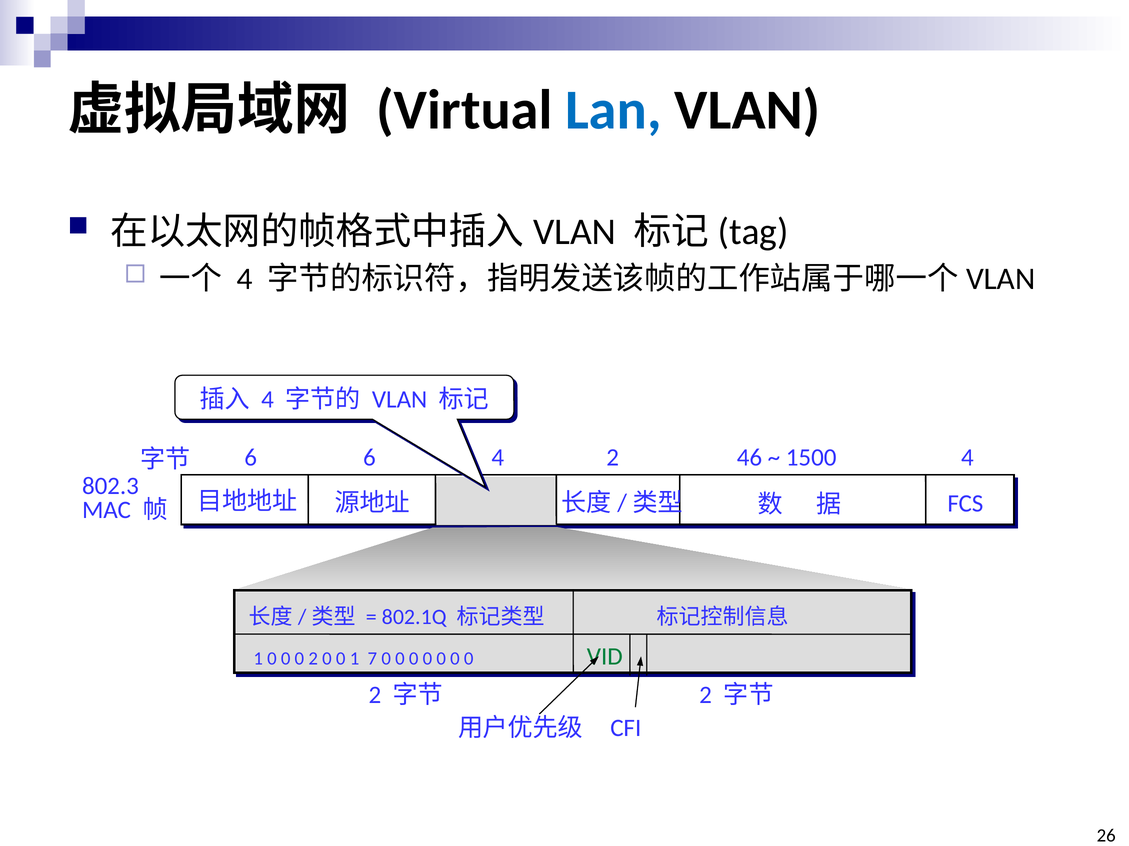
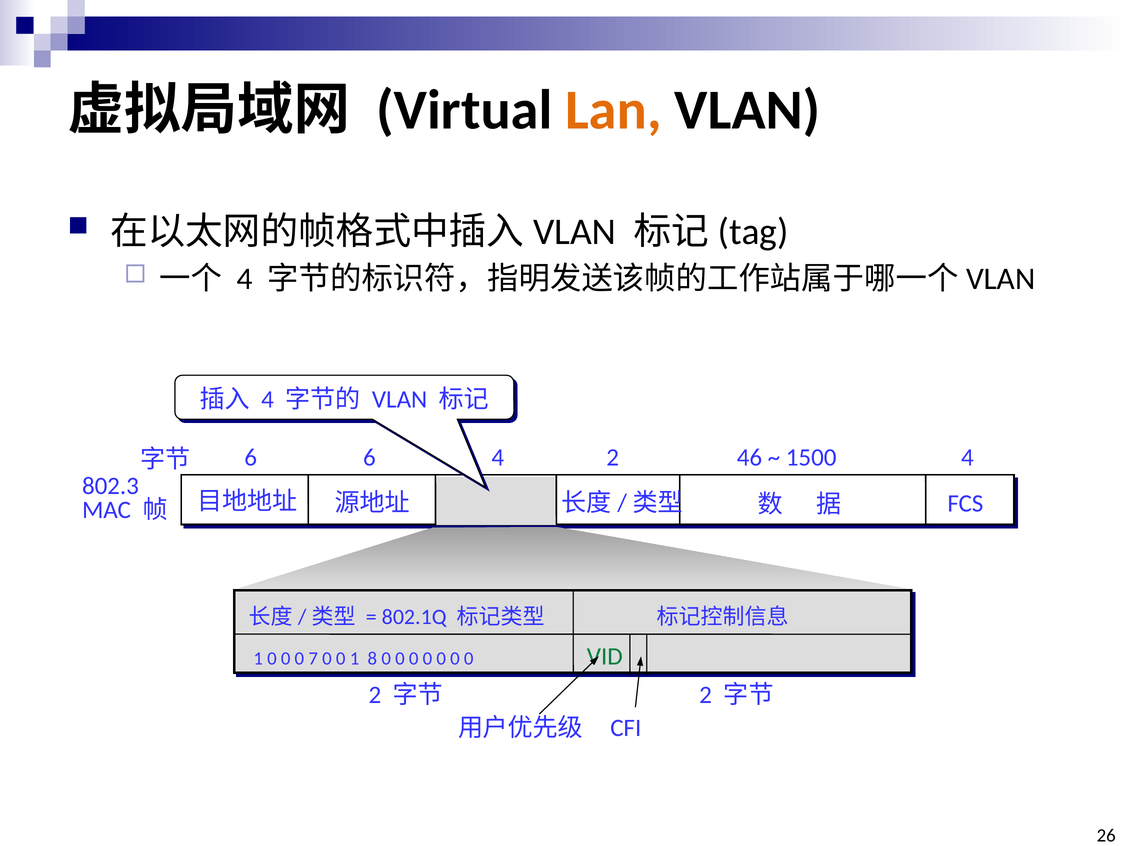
Lan colour: blue -> orange
0 2: 2 -> 7
7: 7 -> 8
